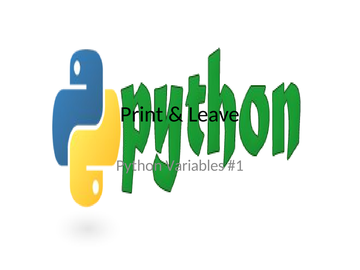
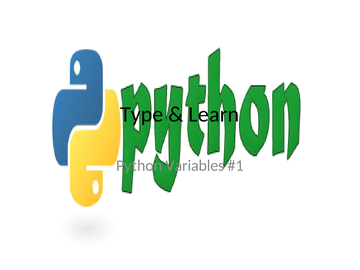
Print: Print -> Type
Leave: Leave -> Learn
